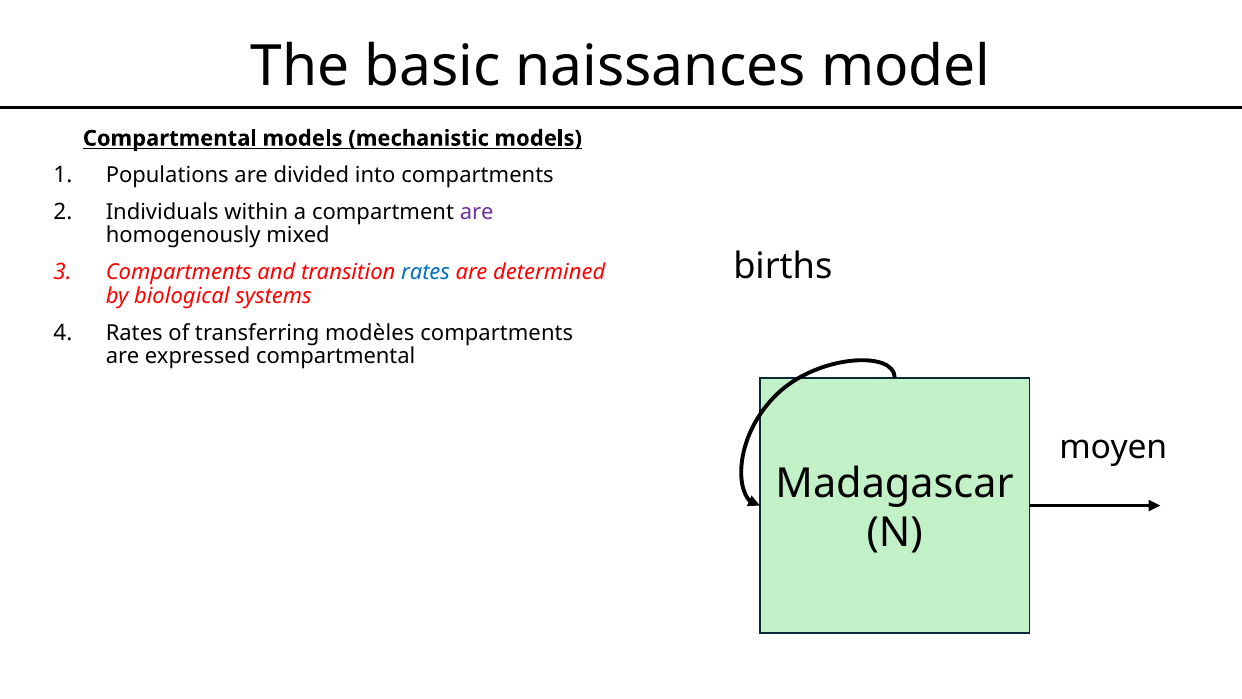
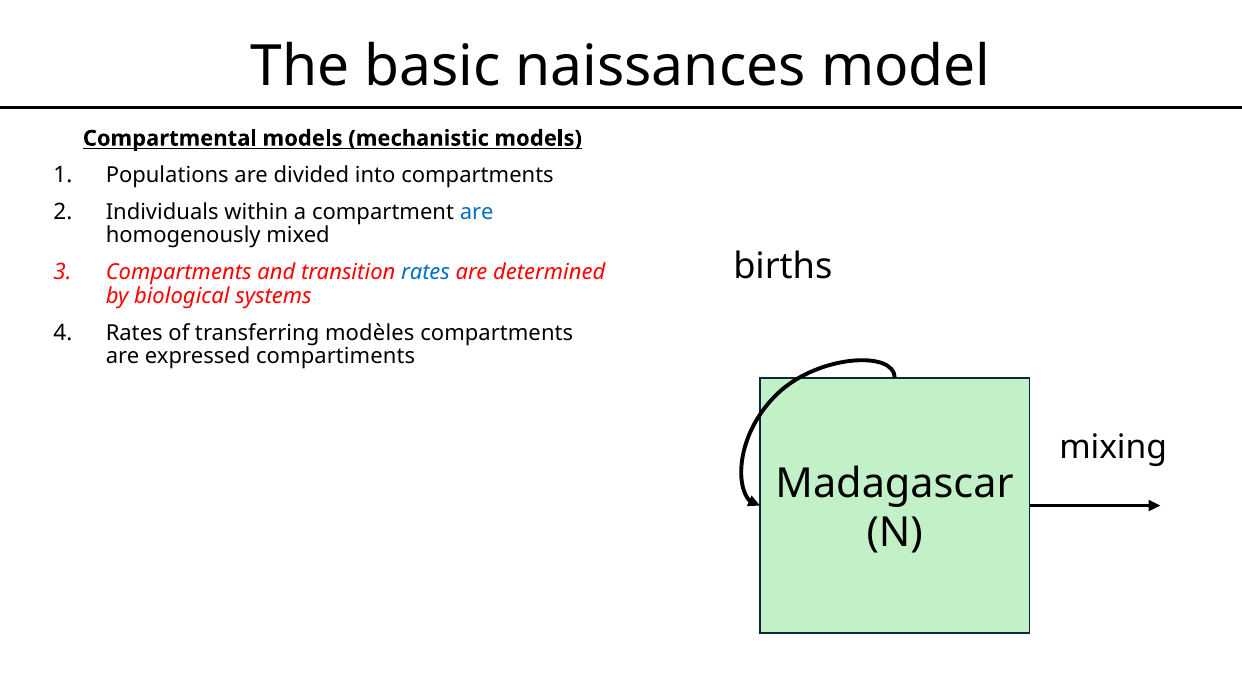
are at (477, 212) colour: purple -> blue
expressed compartmental: compartmental -> compartiments
moyen: moyen -> mixing
